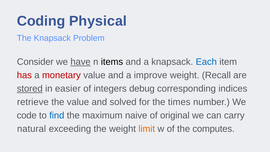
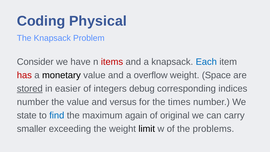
have underline: present -> none
items colour: black -> red
monetary colour: red -> black
improve: improve -> overflow
Recall: Recall -> Space
retrieve at (33, 102): retrieve -> number
solved: solved -> versus
code: code -> state
naive: naive -> again
natural: natural -> smaller
limit colour: orange -> black
computes: computes -> problems
